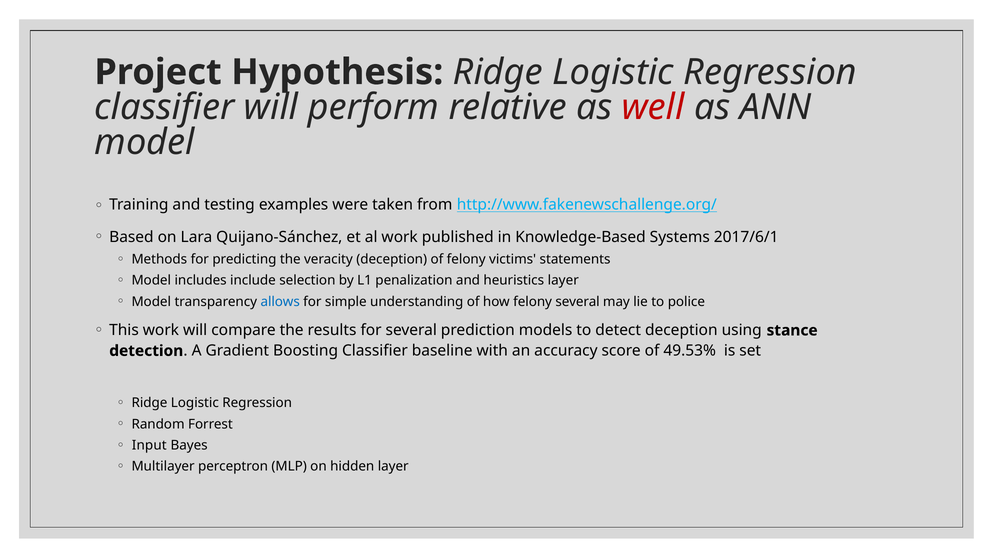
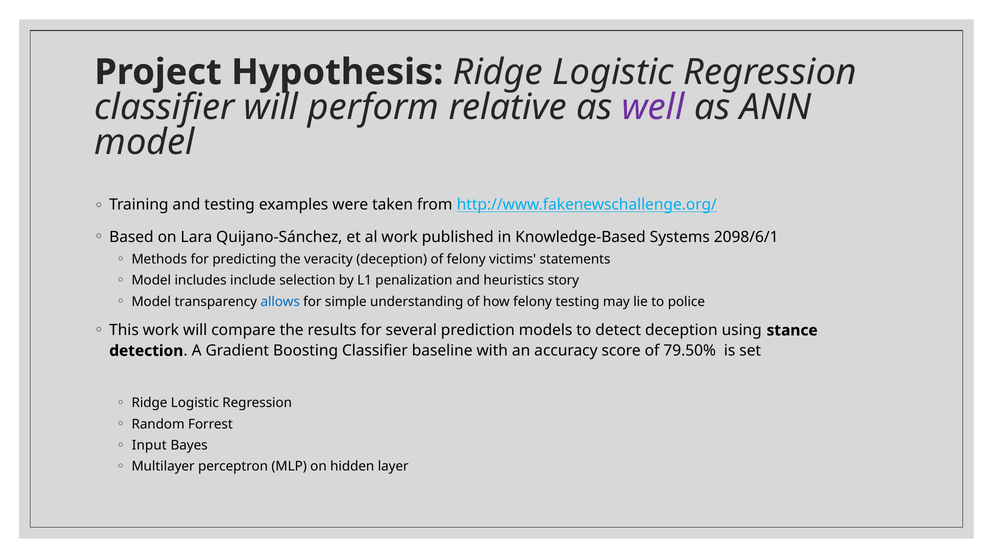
well colour: red -> purple
2017/6/1: 2017/6/1 -> 2098/6/1
heuristics layer: layer -> story
felony several: several -> testing
49.53%: 49.53% -> 79.50%
